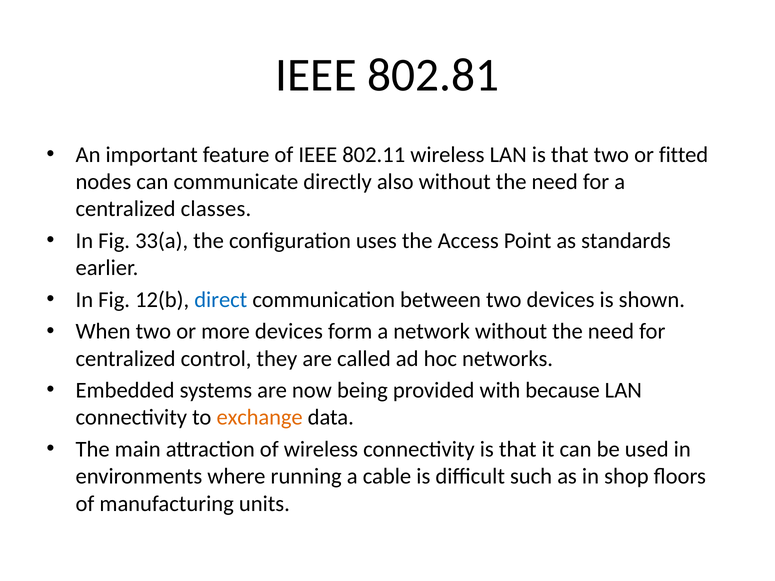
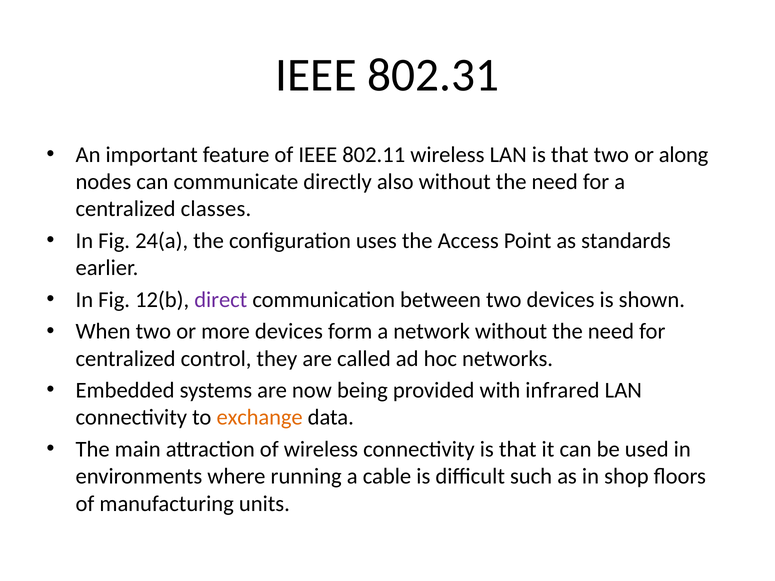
802.81: 802.81 -> 802.31
fitted: fitted -> along
33(a: 33(a -> 24(a
direct colour: blue -> purple
because: because -> infrared
